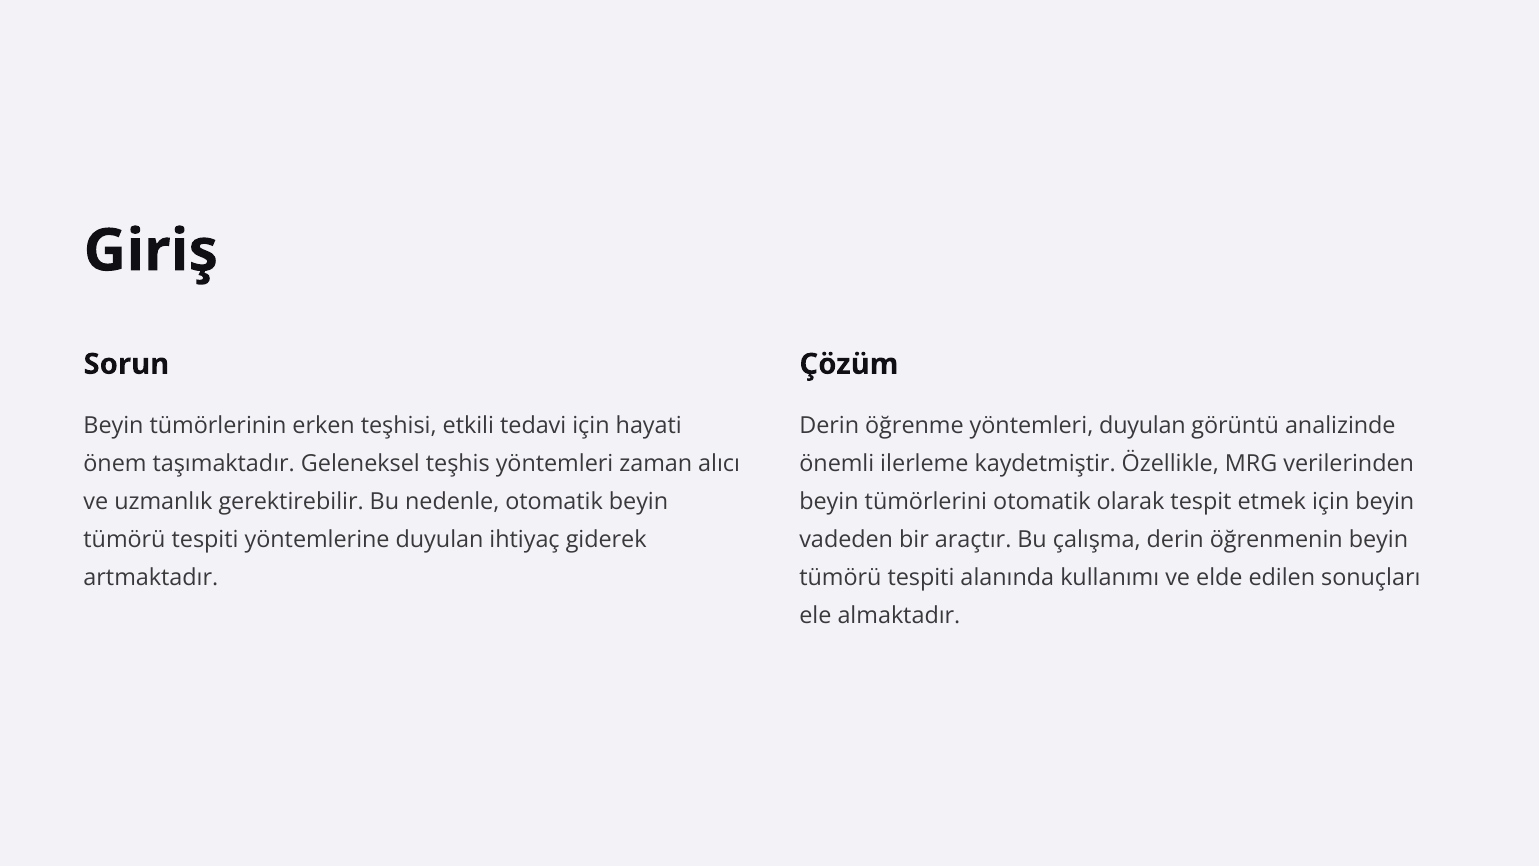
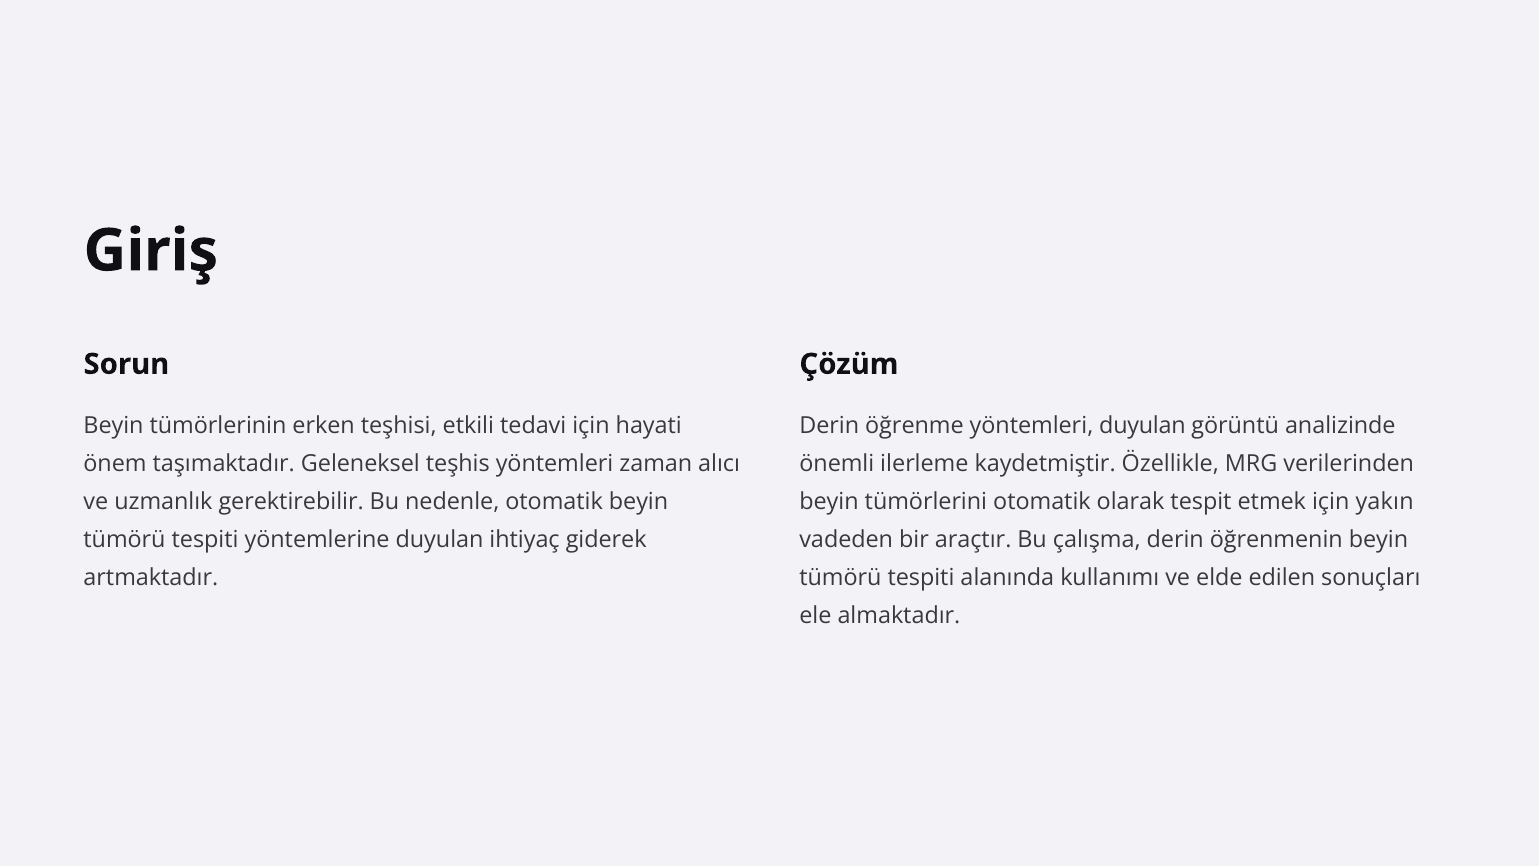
için beyin: beyin -> yakın
